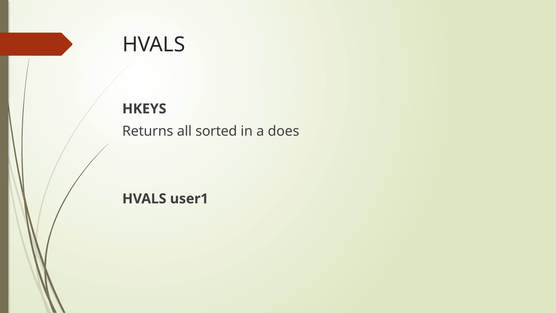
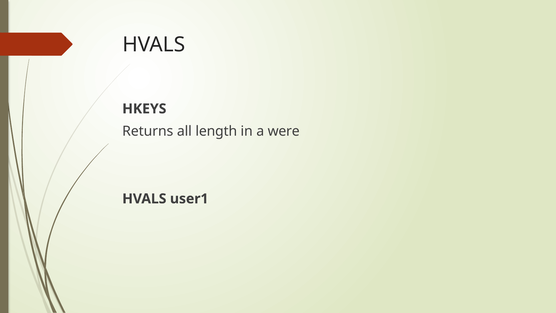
sorted: sorted -> length
does: does -> were
